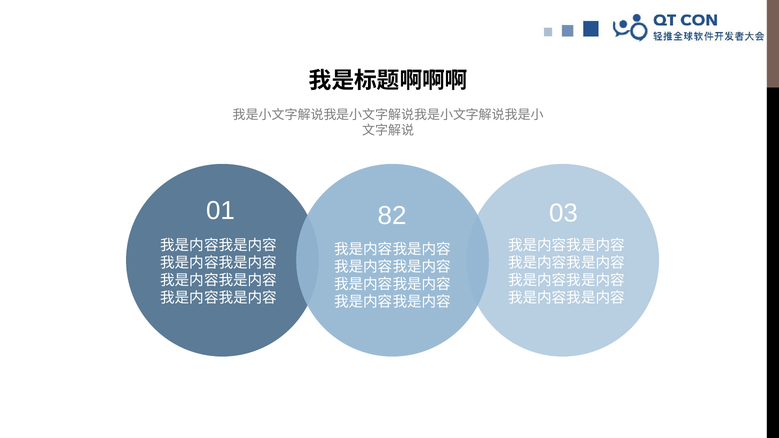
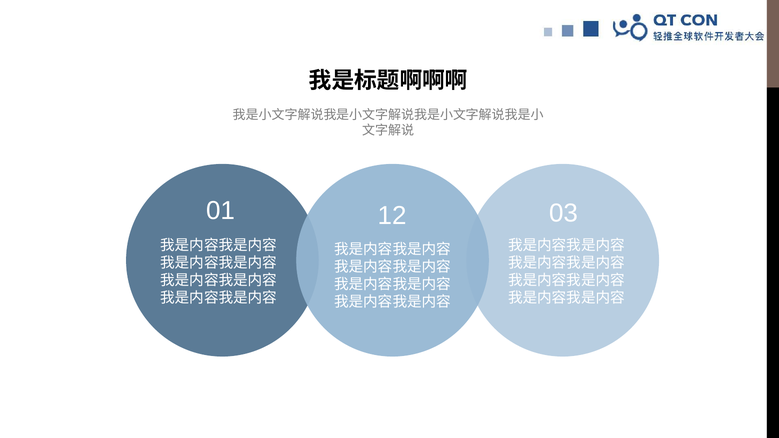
82: 82 -> 12
